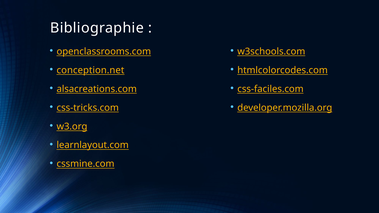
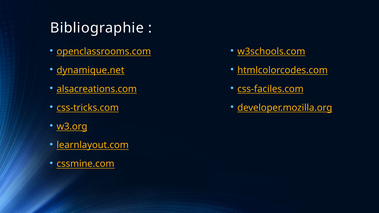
conception.net: conception.net -> dynamique.net
